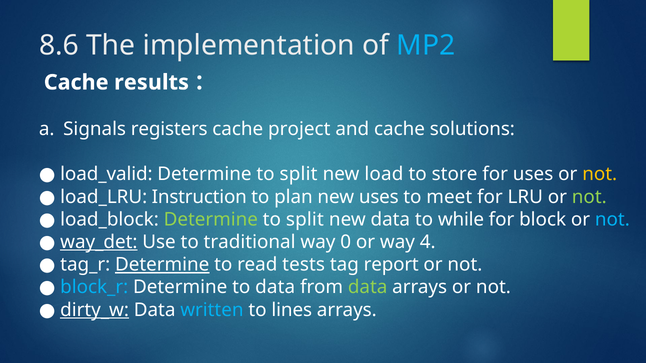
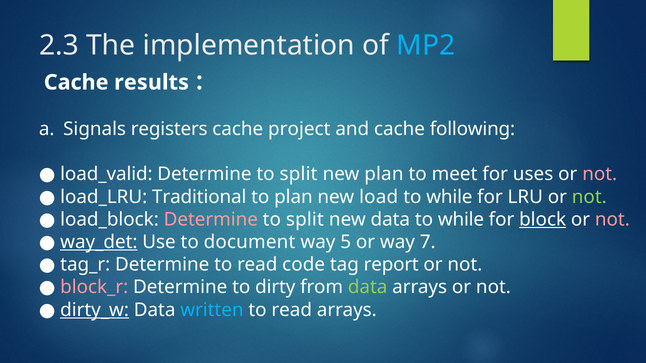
8.6: 8.6 -> 2.3
solutions: solutions -> following
new load: load -> plan
store: store -> meet
not at (600, 174) colour: yellow -> pink
Instruction: Instruction -> Traditional
new uses: uses -> load
meet at (449, 197): meet -> while
Determine at (211, 220) colour: light green -> pink
block underline: none -> present
not at (612, 220) colour: light blue -> pink
traditional: traditional -> document
0: 0 -> 5
4: 4 -> 7
Determine at (162, 265) underline: present -> none
tests: tests -> code
block_r colour: light blue -> pink
to data: data -> dirty
lines at (292, 310): lines -> read
